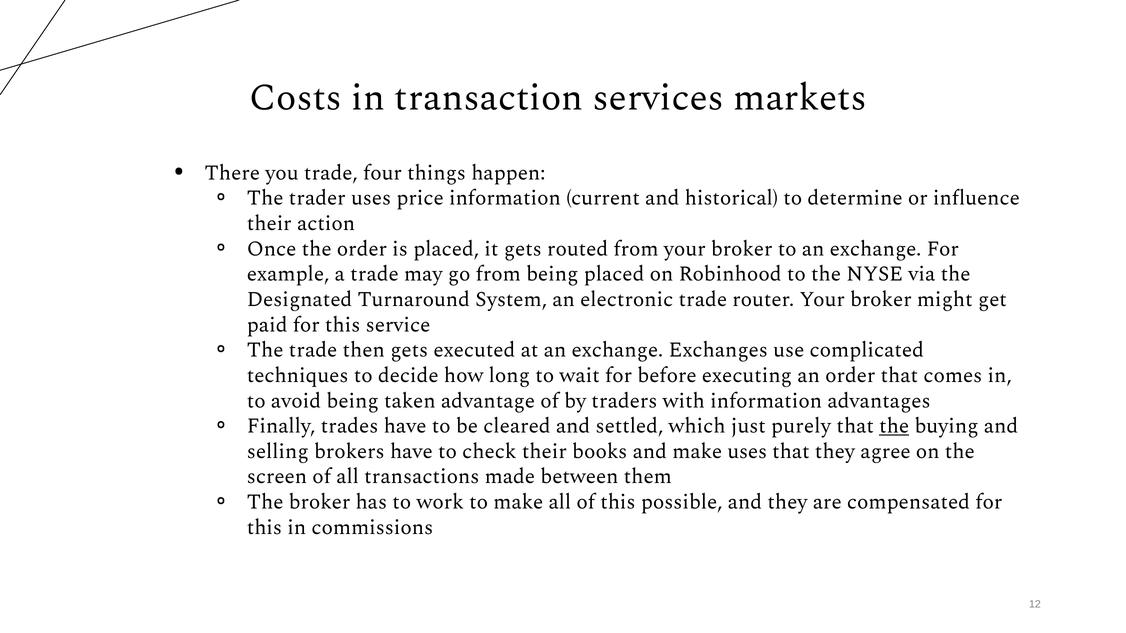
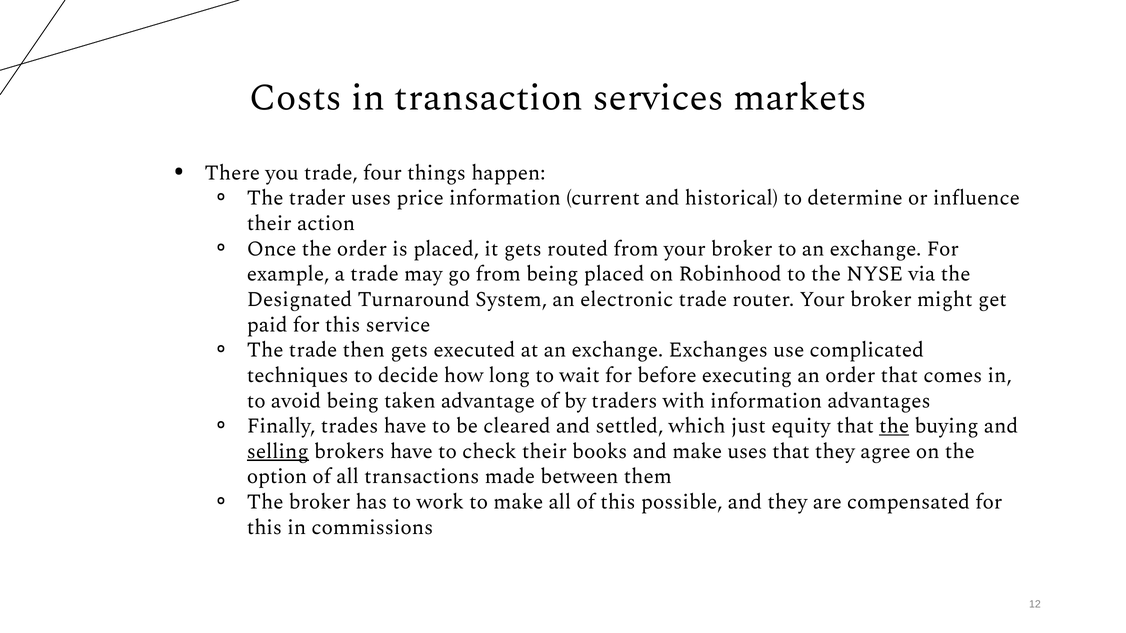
purely: purely -> equity
selling underline: none -> present
screen: screen -> option
